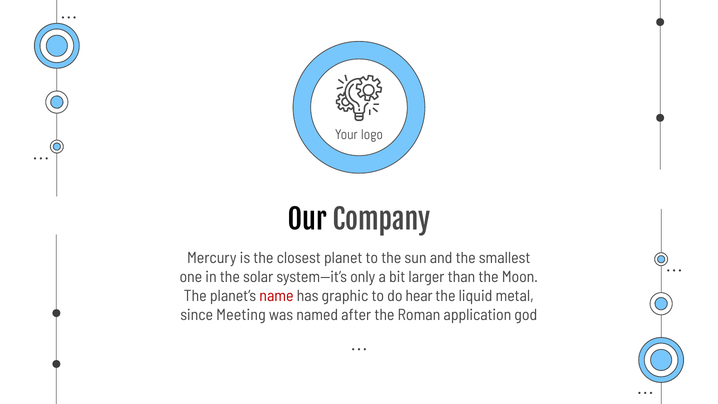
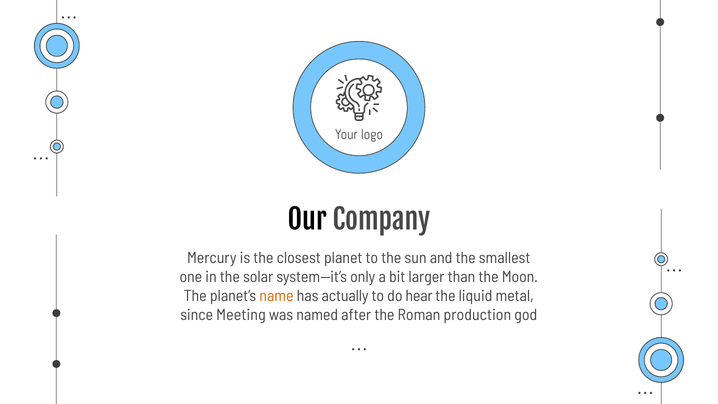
name colour: red -> orange
graphic: graphic -> actually
application: application -> production
